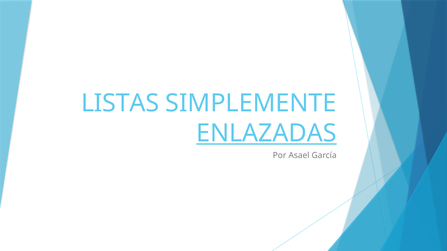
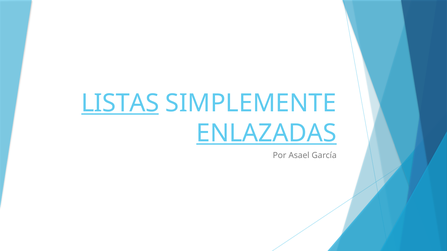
LISTAS underline: none -> present
